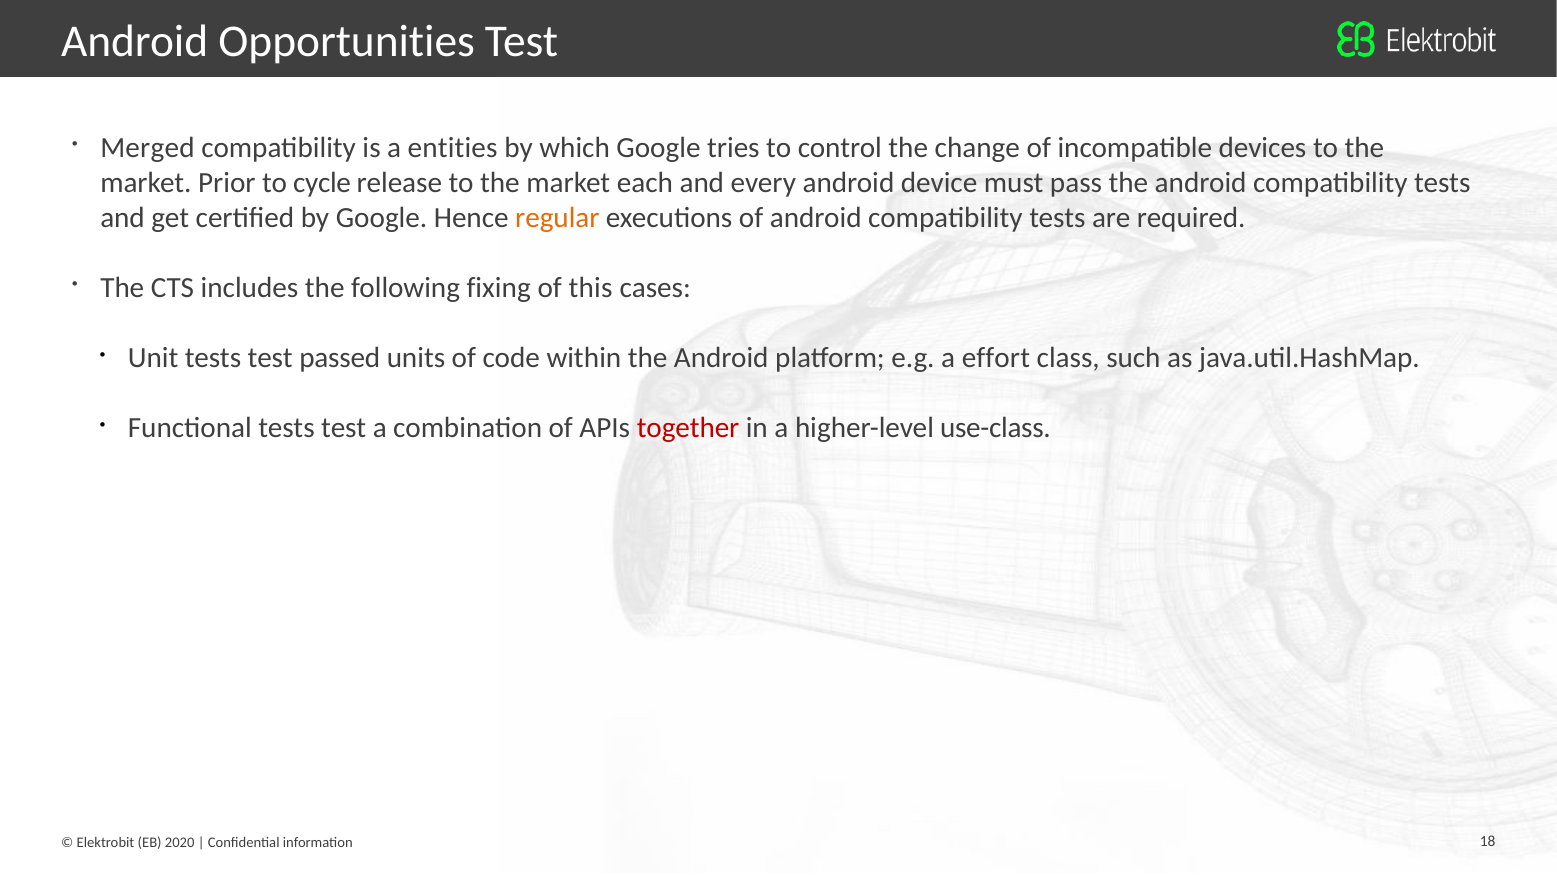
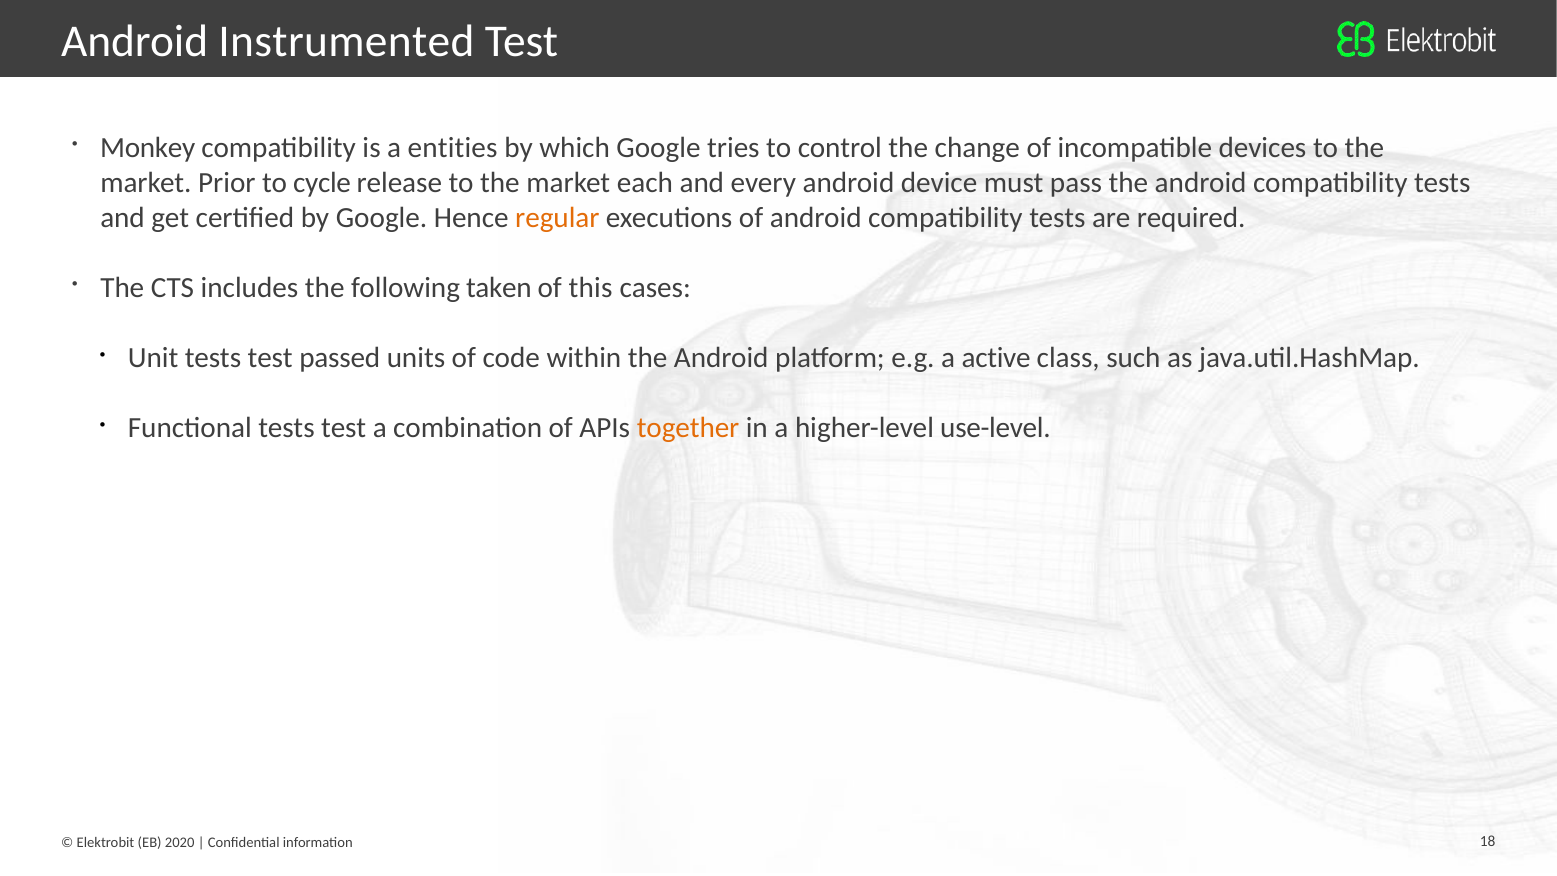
Opportunities: Opportunities -> Instrumented
Merged: Merged -> Monkey
fixing: fixing -> taken
effort: effort -> active
together colour: red -> orange
use-class: use-class -> use-level
